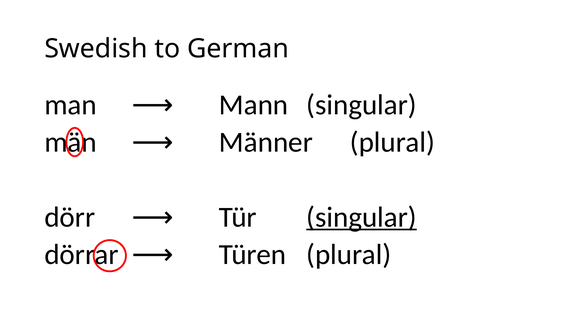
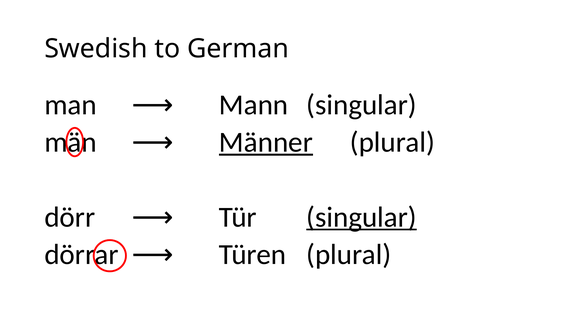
Männer underline: none -> present
